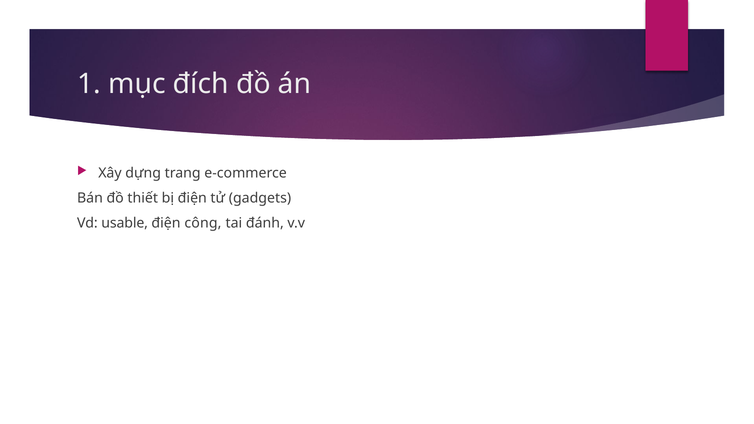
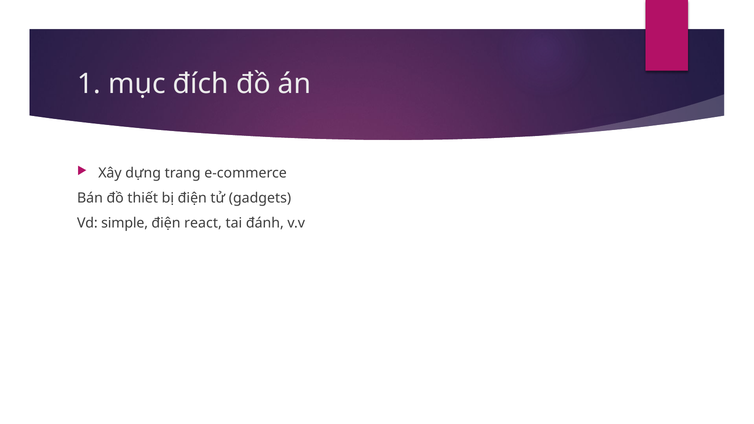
usable: usable -> simple
công: công -> react
